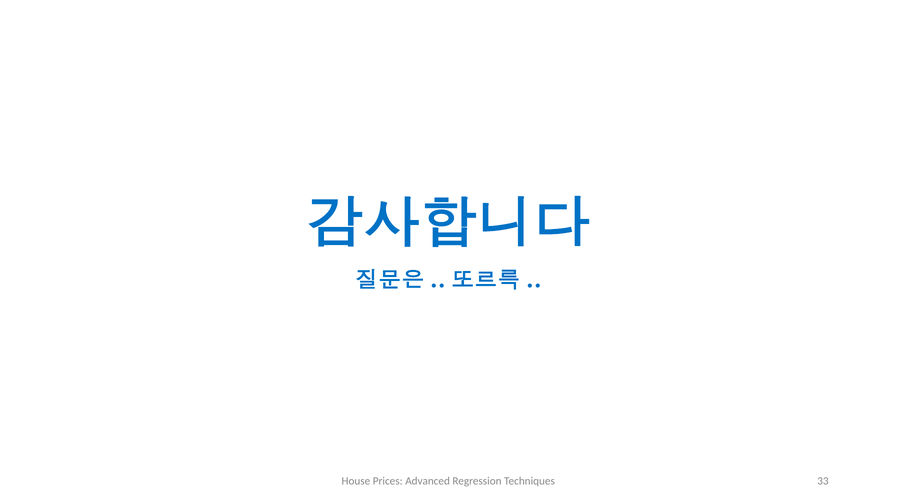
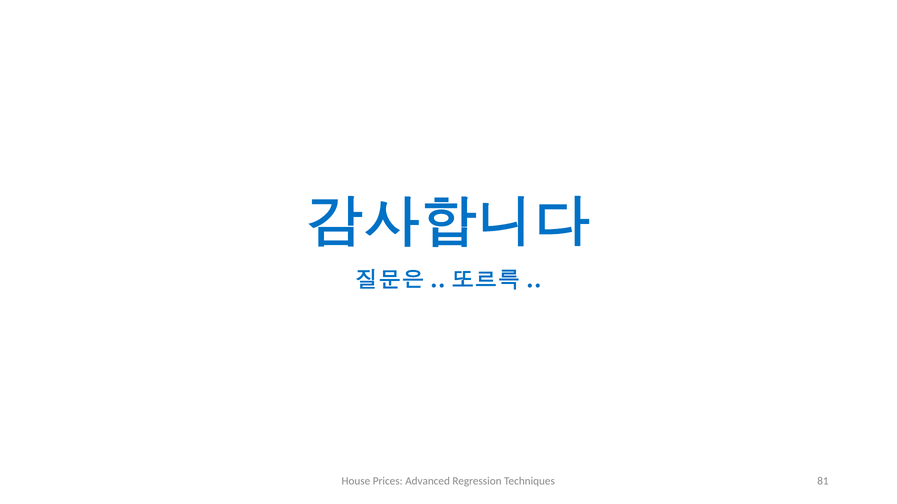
33: 33 -> 81
